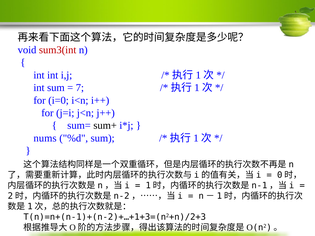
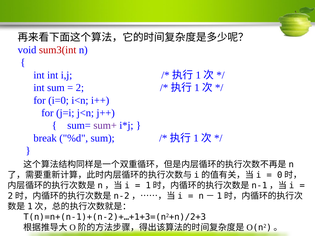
7: 7 -> 2
sum+ colour: black -> purple
nums: nums -> break
